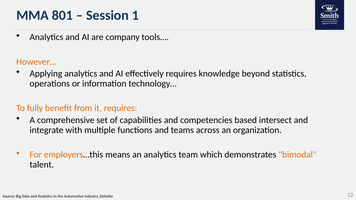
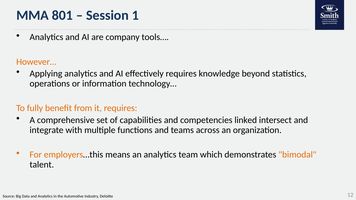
based: based -> linked
